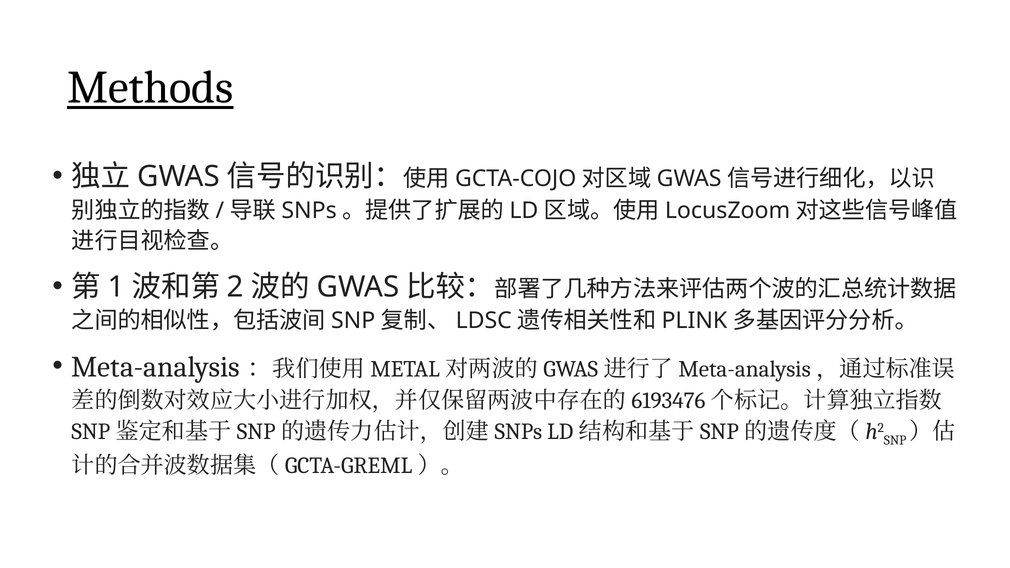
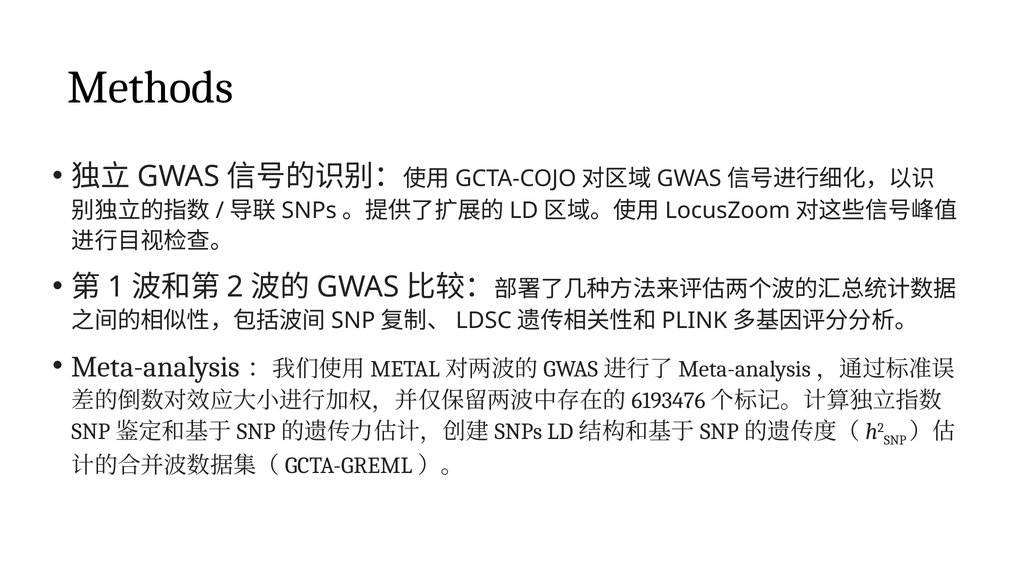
Methods underline: present -> none
